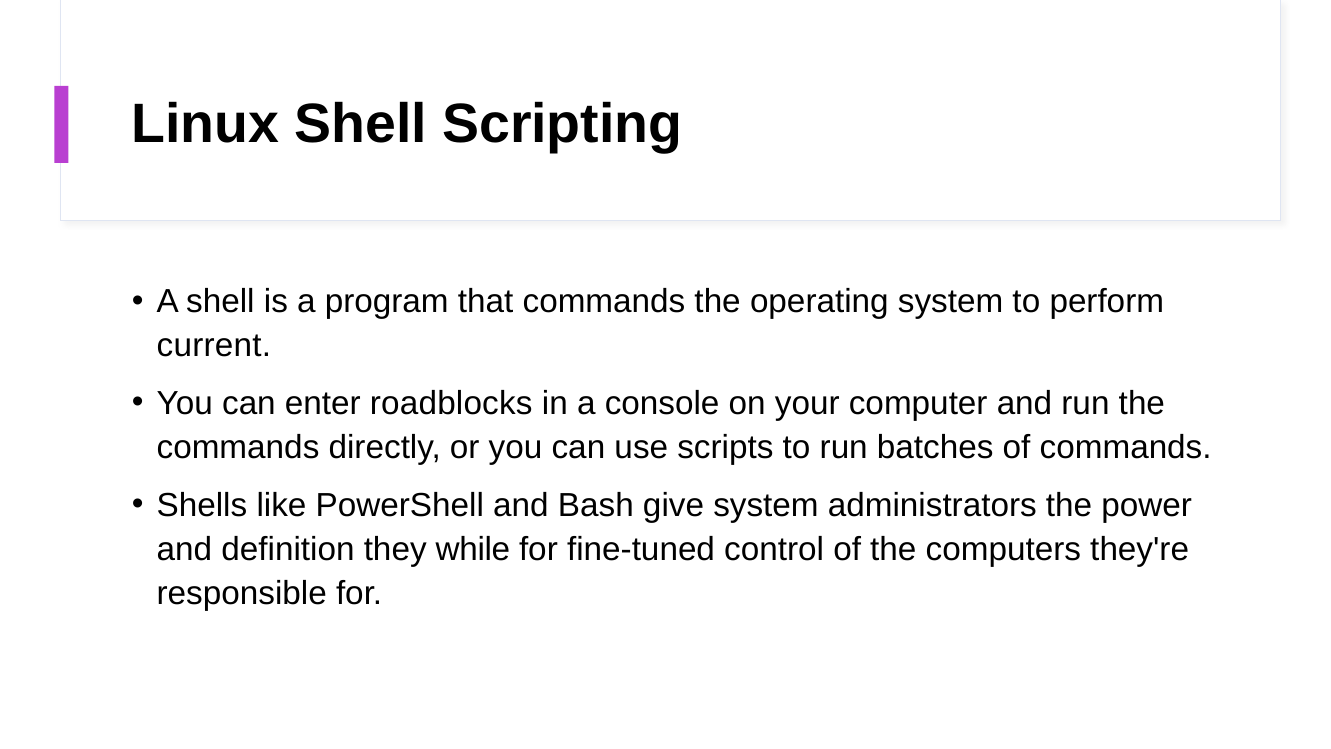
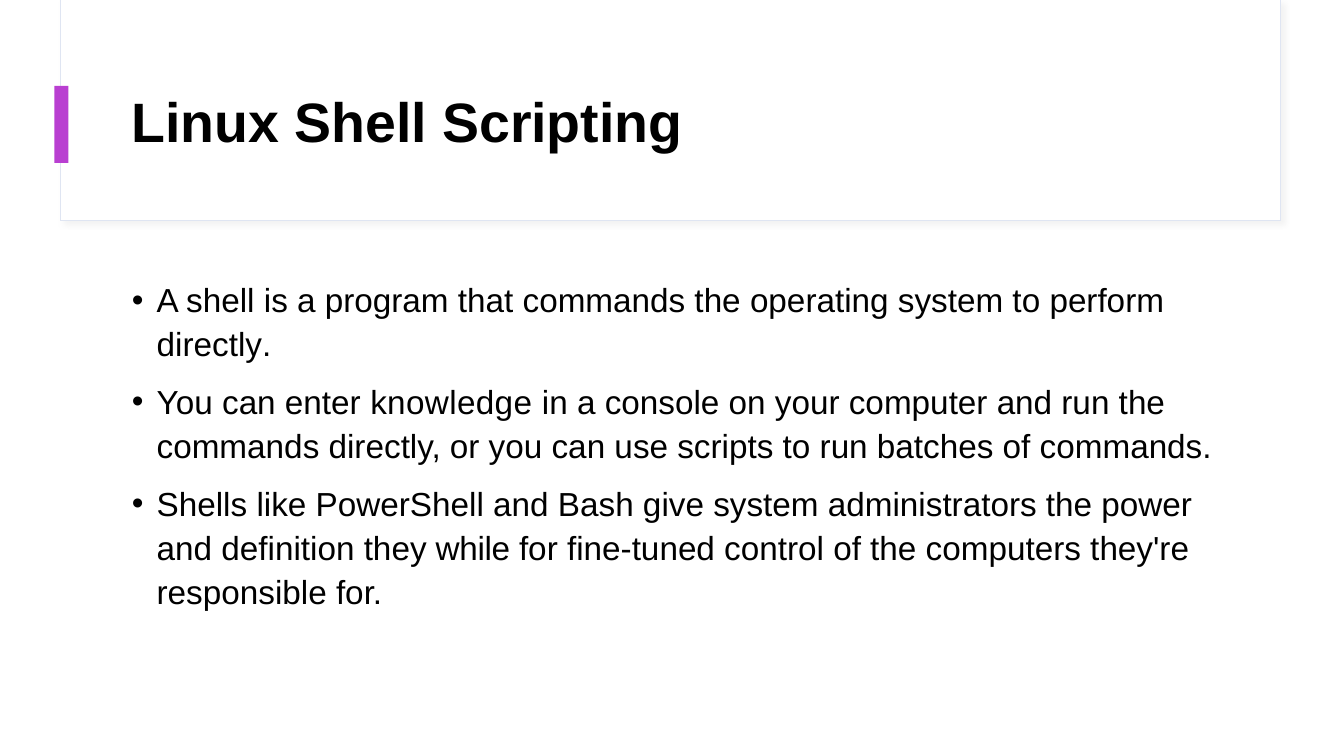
current at (214, 346): current -> directly
roadblocks: roadblocks -> knowledge
